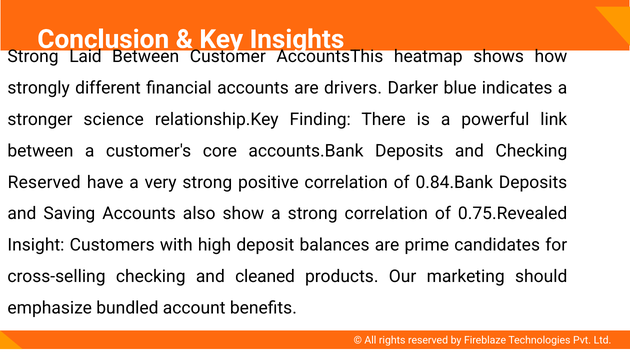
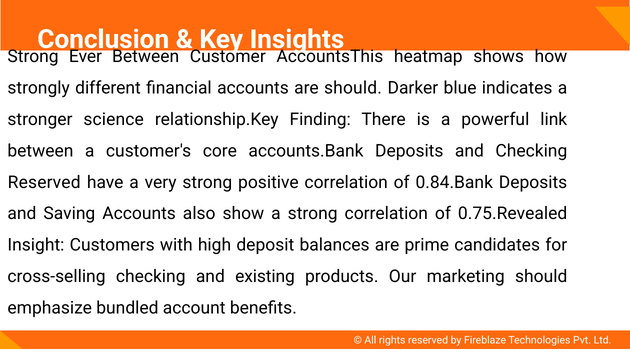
Laid: Laid -> Ever
are drivers: drivers -> should
cleaned: cleaned -> existing
